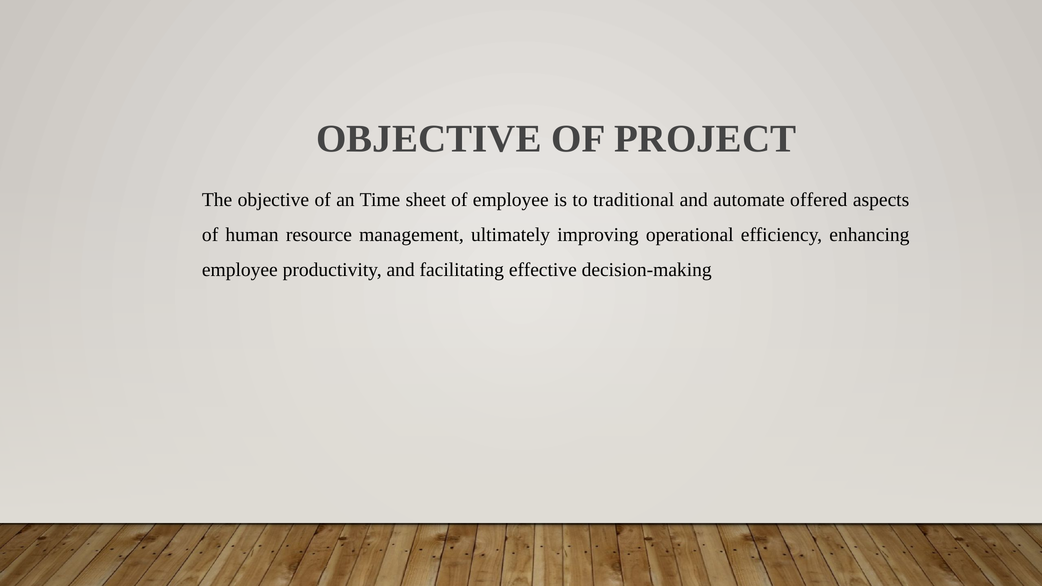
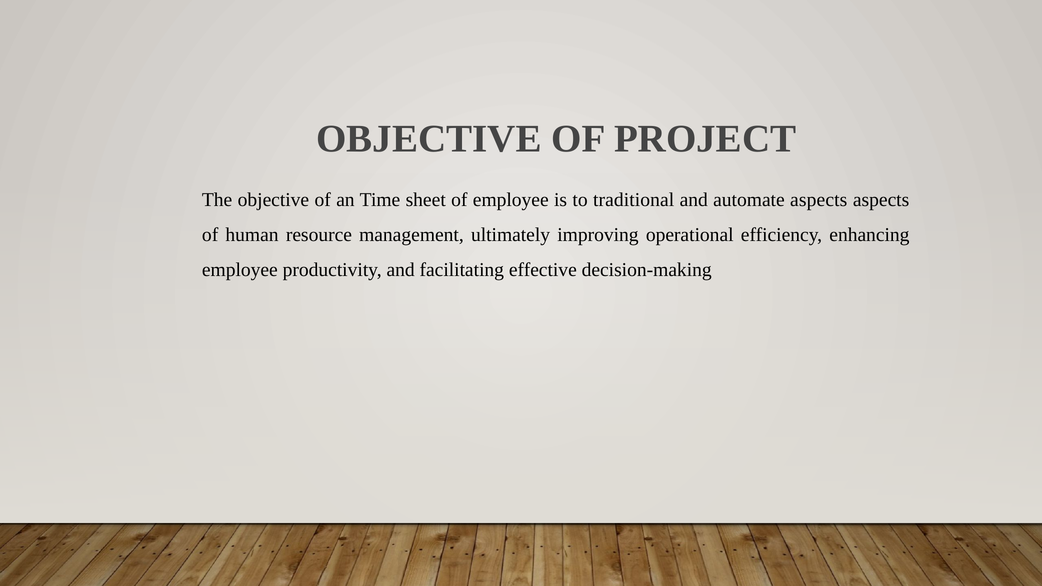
automate offered: offered -> aspects
